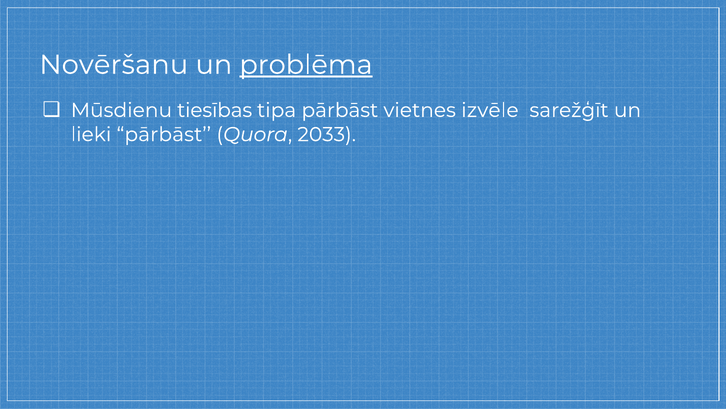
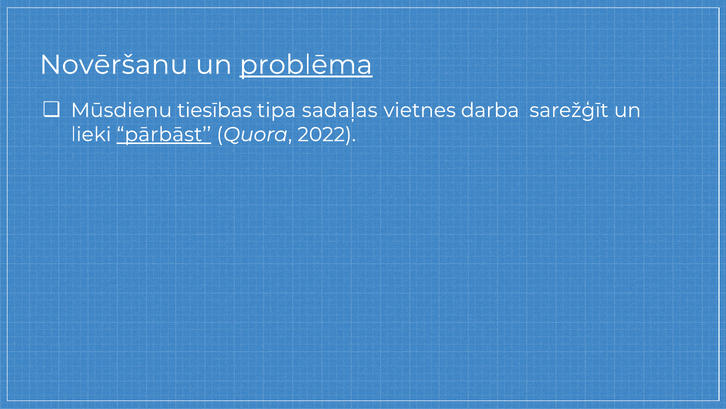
tipa pārbāst: pārbāst -> sadaļas
izvēle: izvēle -> darba
pārbāst at (164, 134) underline: none -> present
2033: 2033 -> 2022
